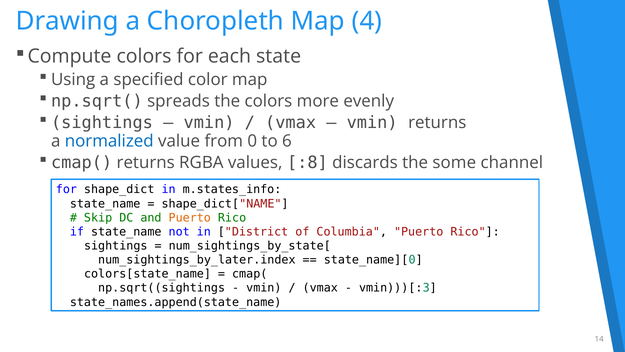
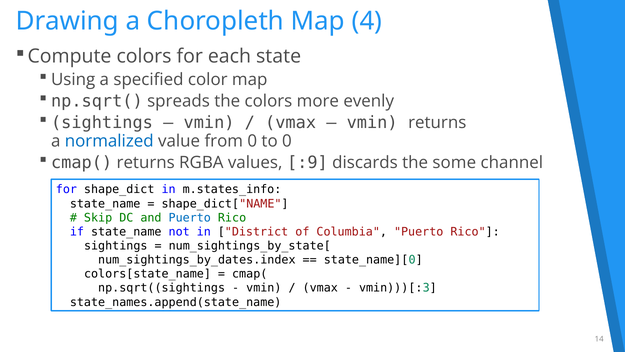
to 6: 6 -> 0
:8: :8 -> :9
Puerto at (190, 217) colour: orange -> blue
num_sightings_by_later.index: num_sightings_by_later.index -> num_sightings_by_dates.index
